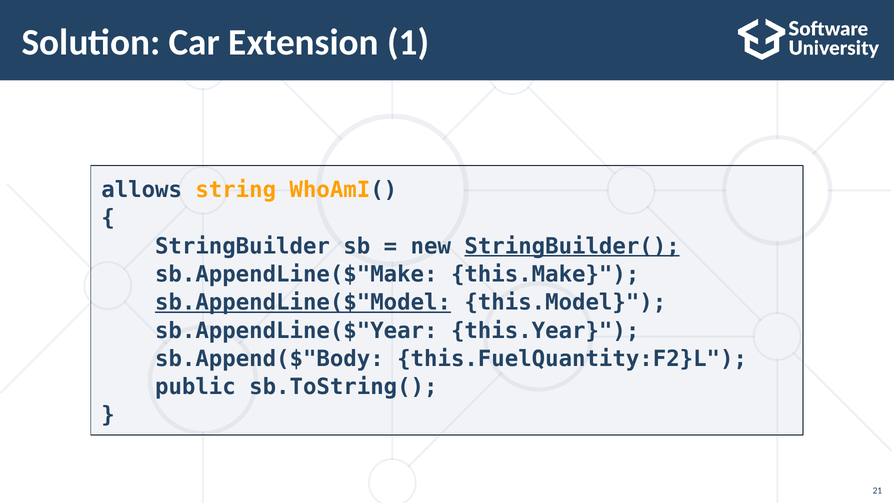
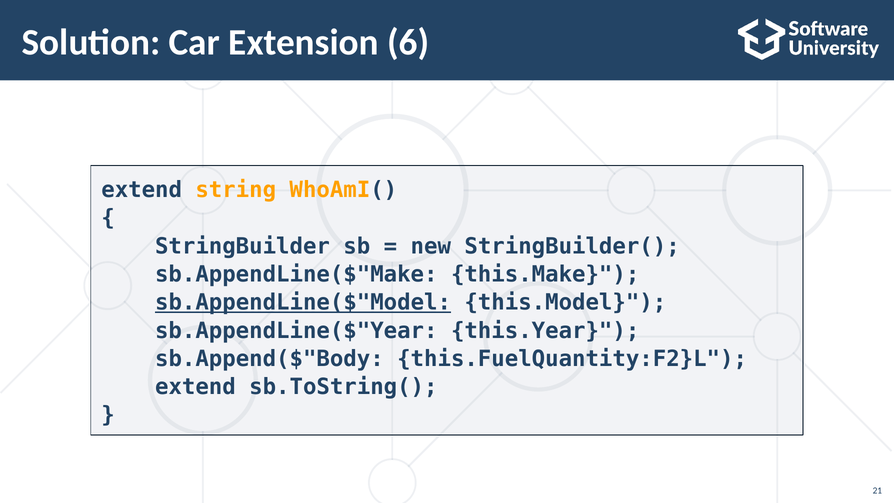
1: 1 -> 6
allows at (142, 190): allows -> extend
StringBuilder( underline: present -> none
public at (195, 387): public -> extend
